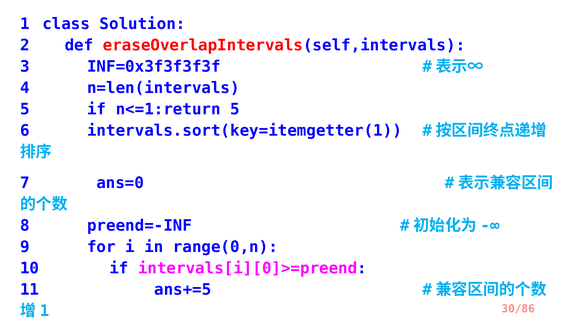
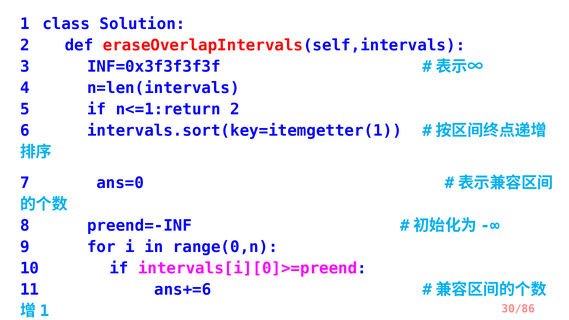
n<=1:return 5: 5 -> 2
ans+=5: ans+=5 -> ans+=6
